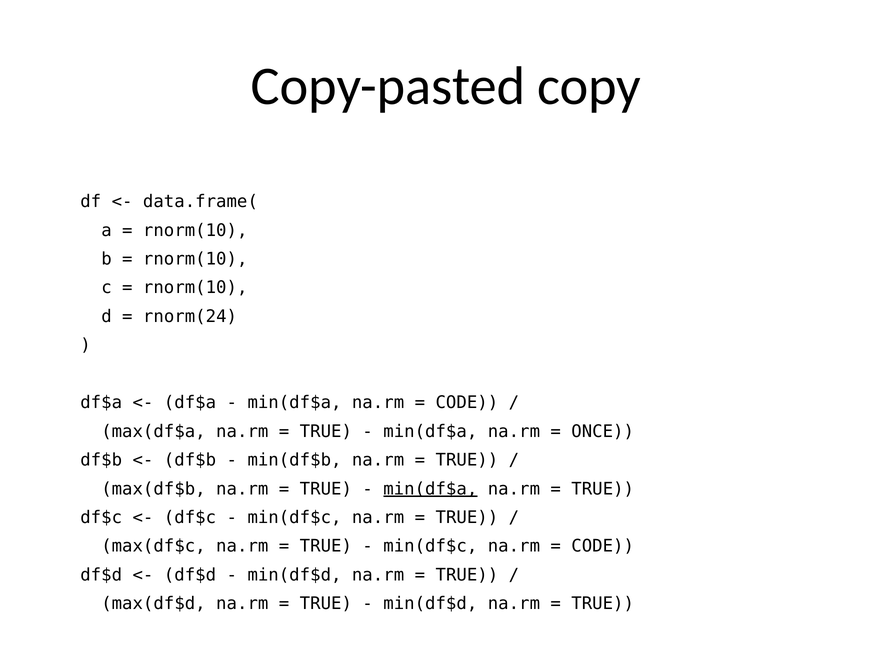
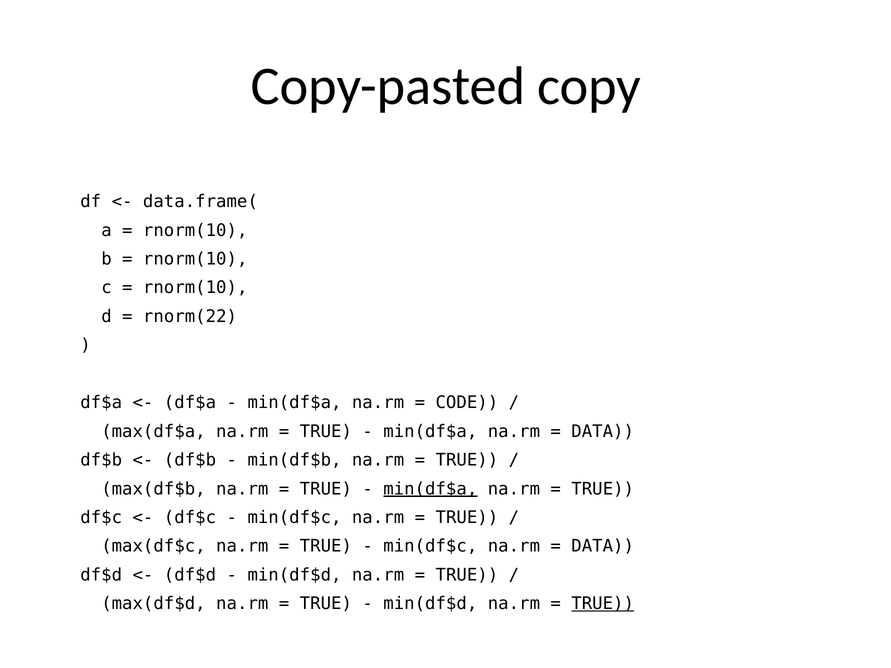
rnorm(24: rnorm(24 -> rnorm(22
ONCE at (603, 432): ONCE -> DATA
CODE at (603, 546): CODE -> DATA
TRUE at (603, 604) underline: none -> present
